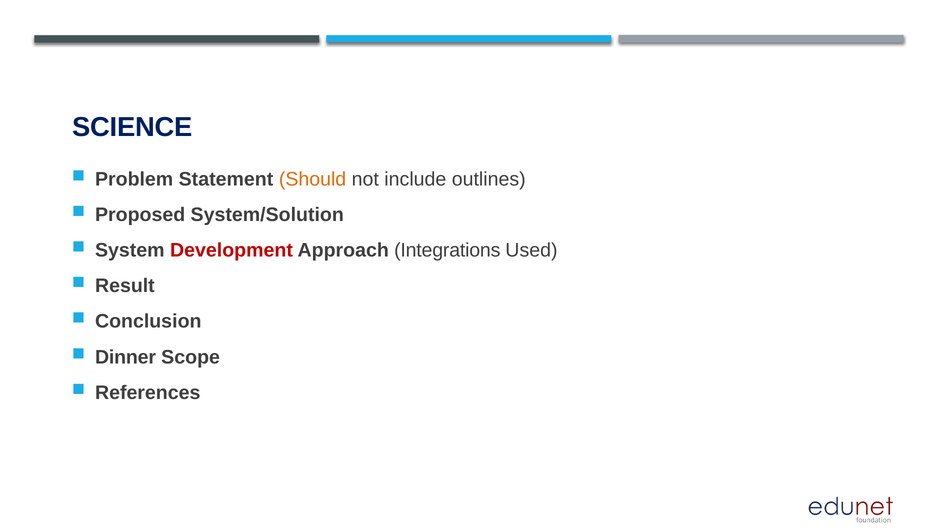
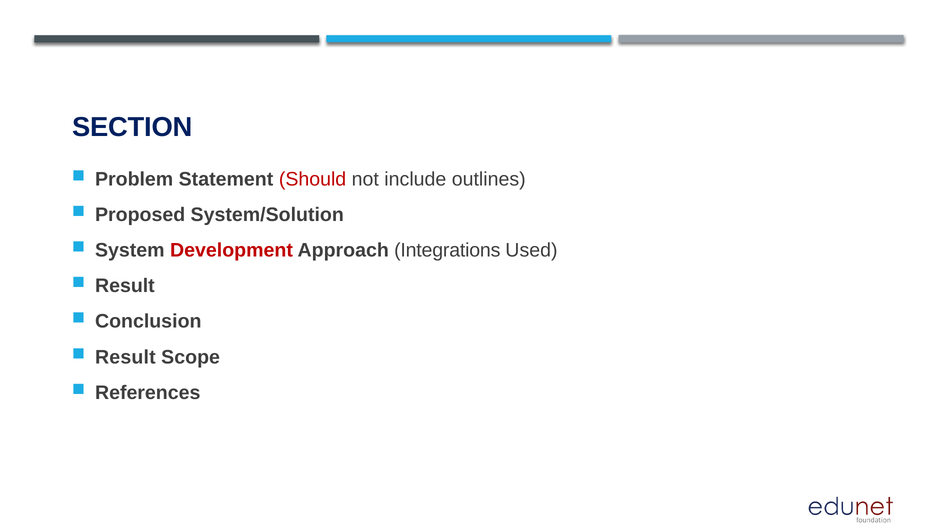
SCIENCE: SCIENCE -> SECTION
Should colour: orange -> red
Dinner at (126, 357): Dinner -> Result
